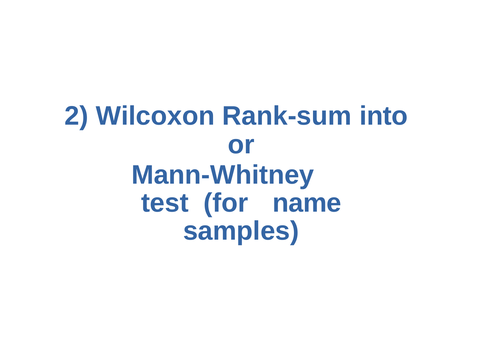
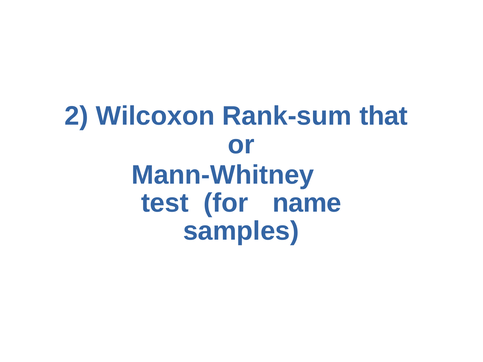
into: into -> that
